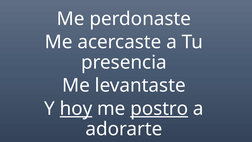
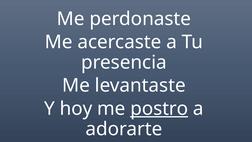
hoy underline: present -> none
